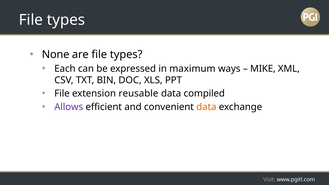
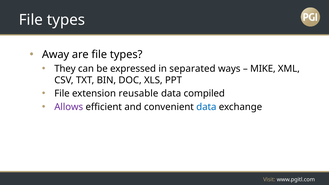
None: None -> Away
Each: Each -> They
maximum: maximum -> separated
data at (206, 107) colour: orange -> blue
